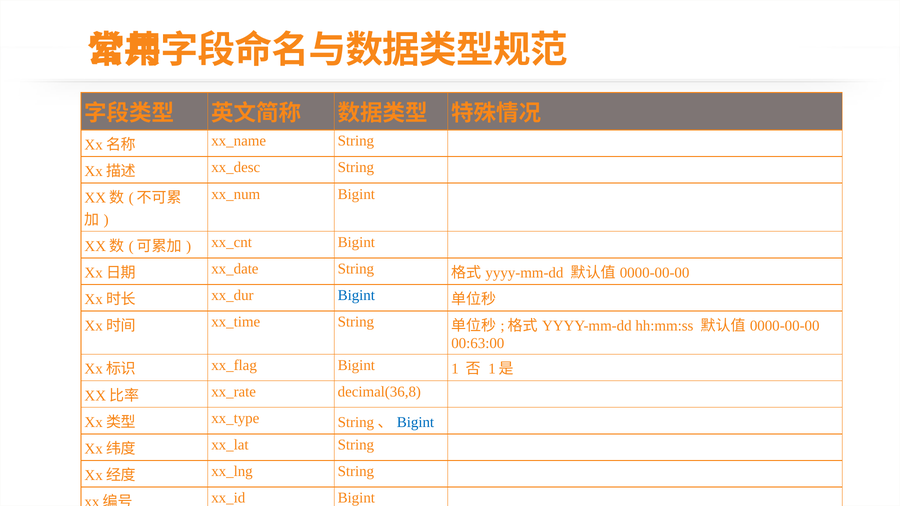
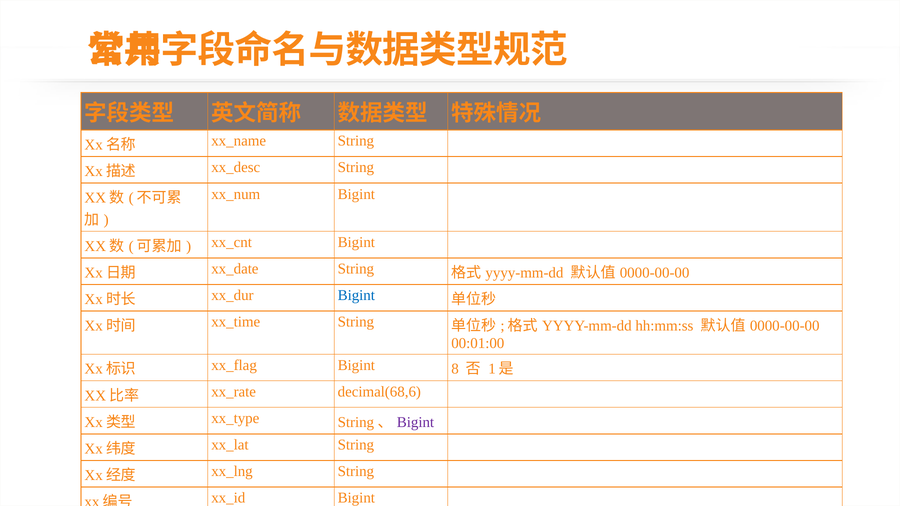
00:63:00: 00:63:00 -> 00:01:00
1: 1 -> 8
decimal(36,8: decimal(36,8 -> decimal(68,6
Bigint at (415, 422) colour: blue -> purple
